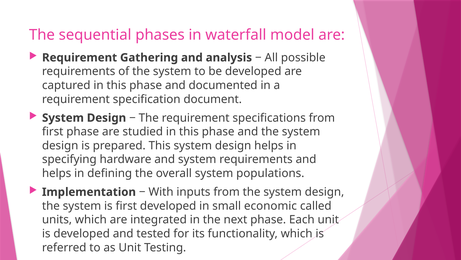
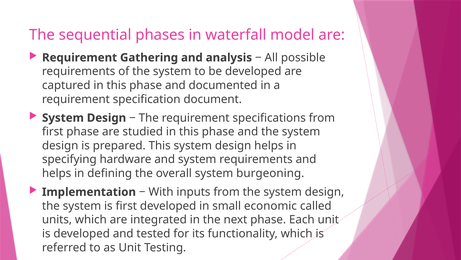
populations: populations -> burgeoning
